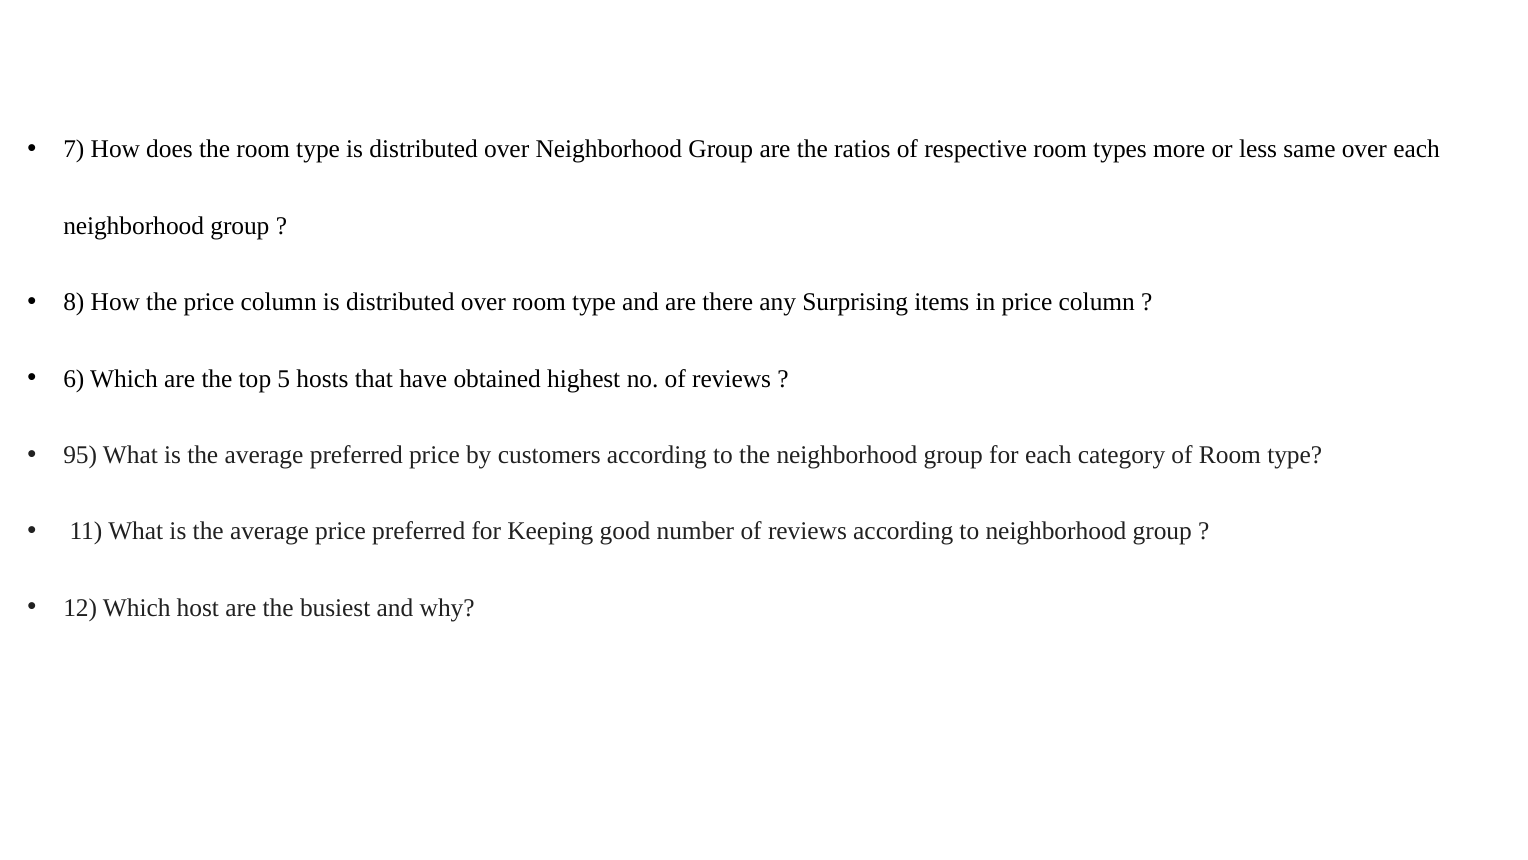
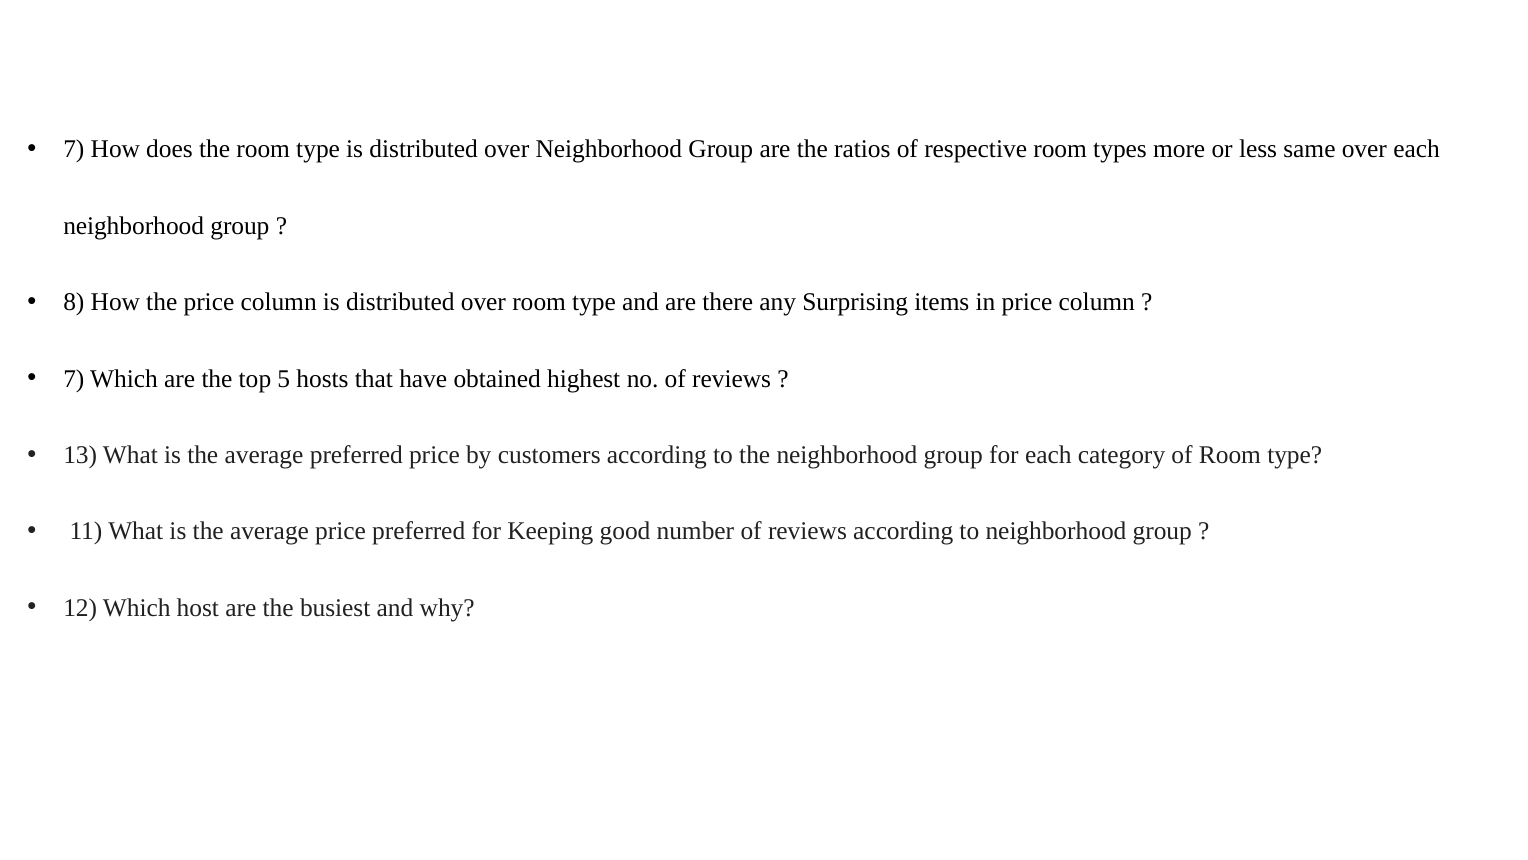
6 at (74, 378): 6 -> 7
95: 95 -> 13
